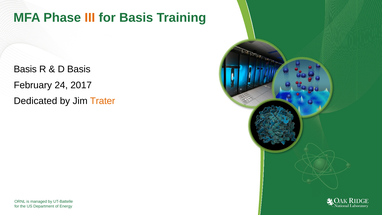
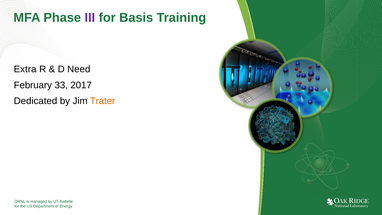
III colour: orange -> purple
Basis at (25, 69): Basis -> Extra
D Basis: Basis -> Need
24: 24 -> 33
